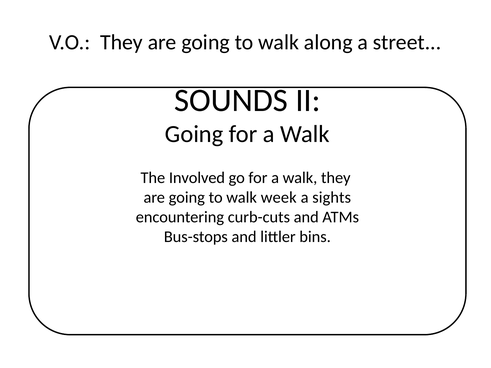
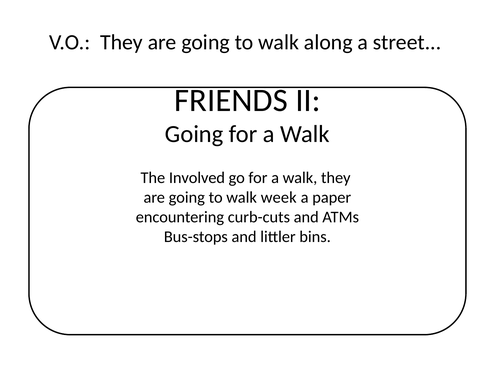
SOUNDS: SOUNDS -> FRIENDS
sights: sights -> paper
